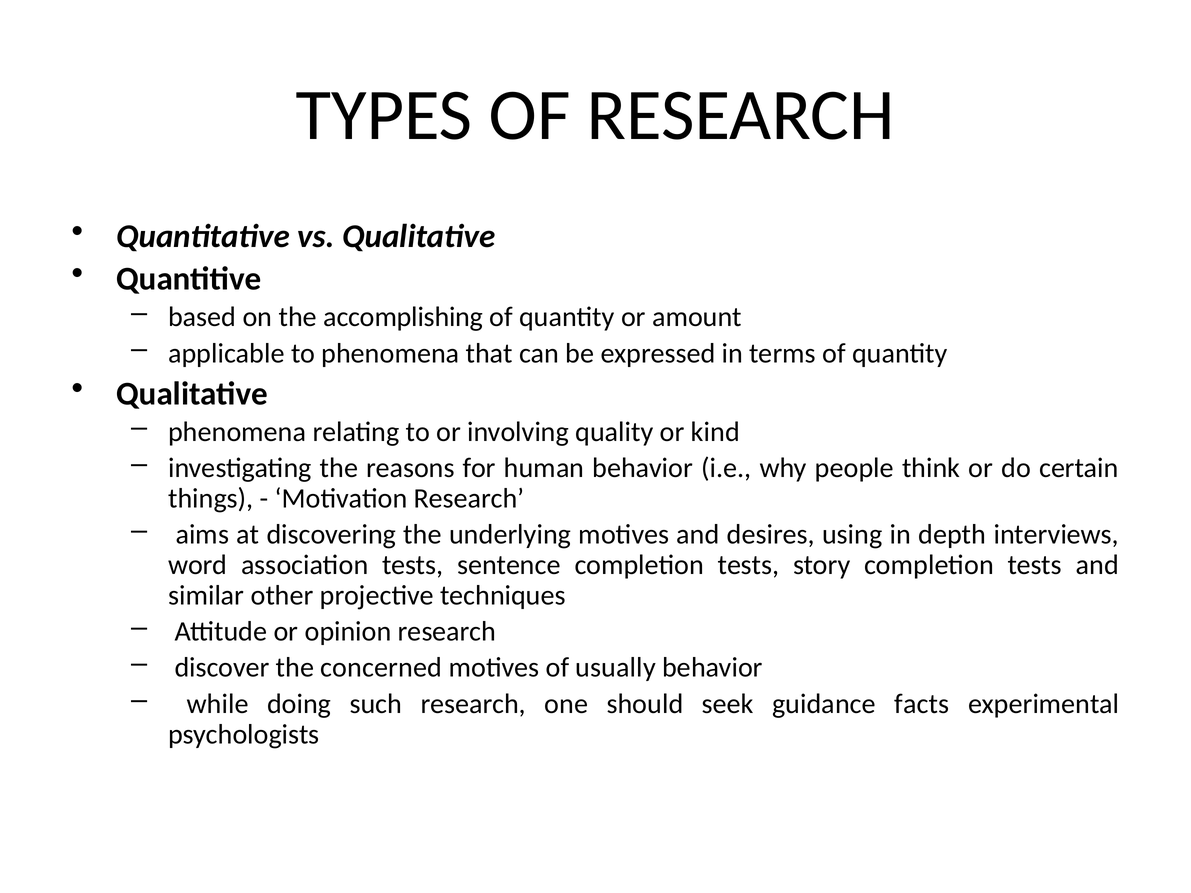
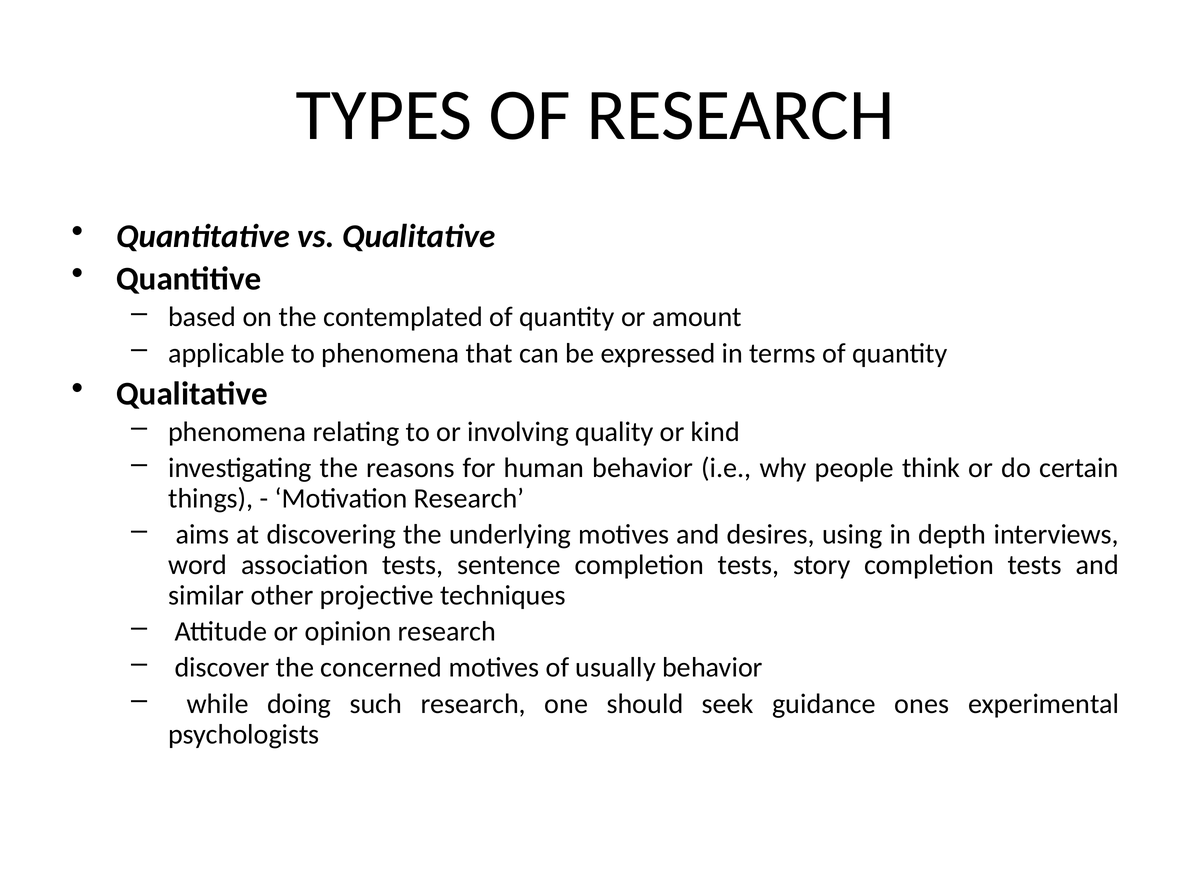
accomplishing: accomplishing -> contemplated
facts: facts -> ones
